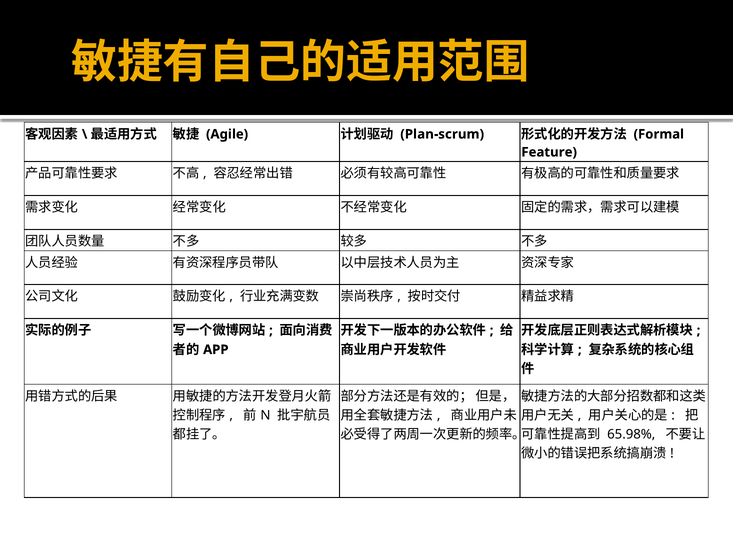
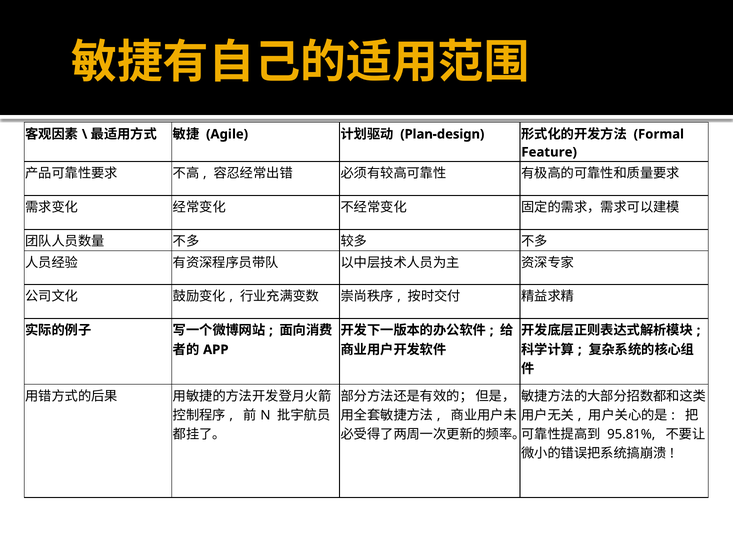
Plan-scrum: Plan-scrum -> Plan-design
65.98%: 65.98% -> 95.81%
